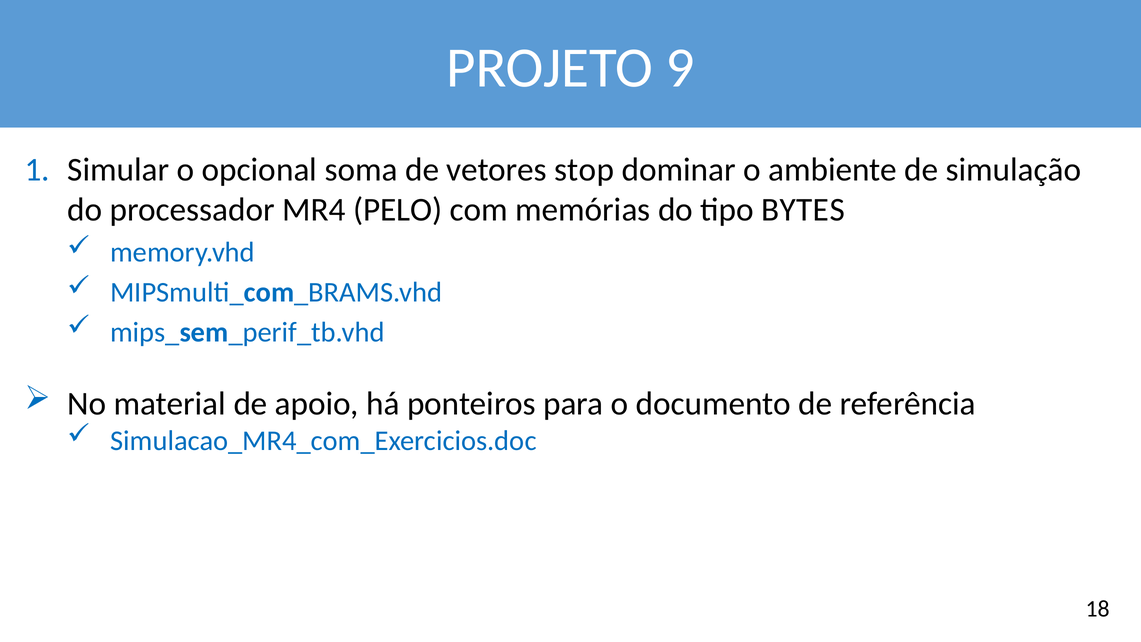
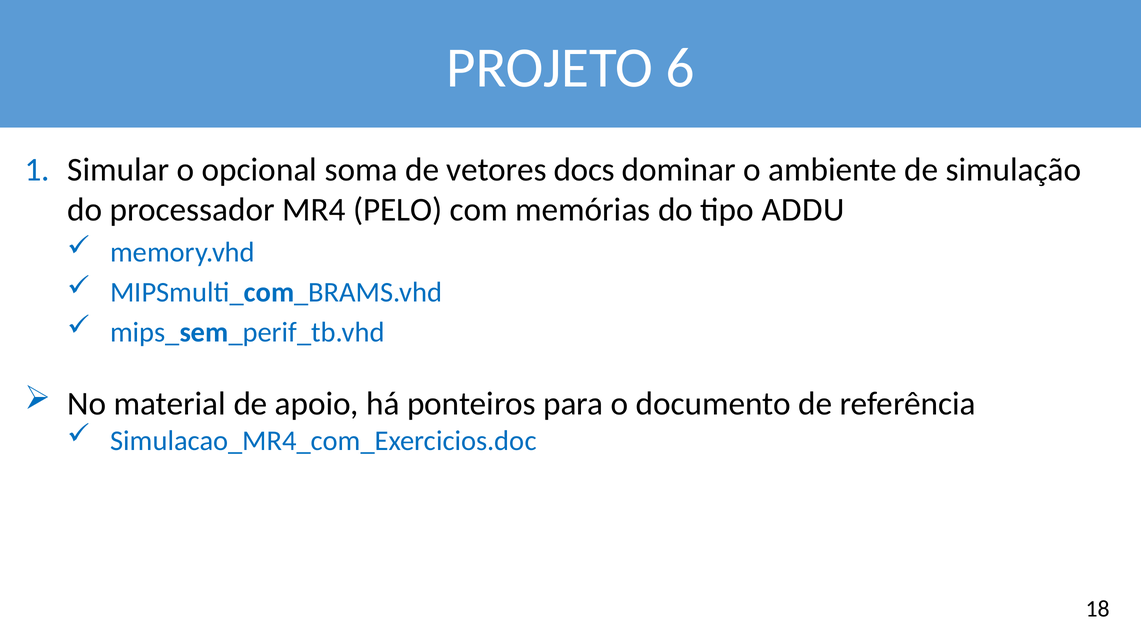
9: 9 -> 6
stop: stop -> docs
BYTES: BYTES -> ADDU
